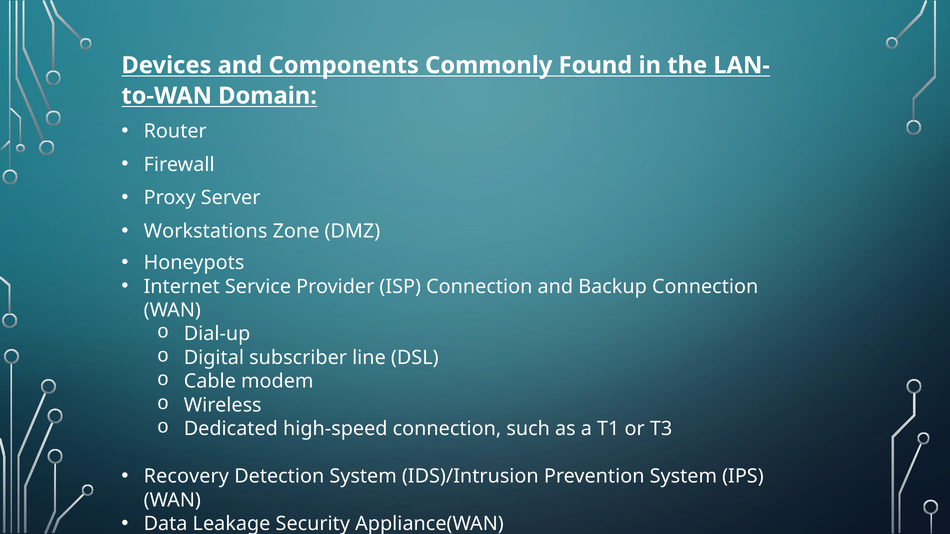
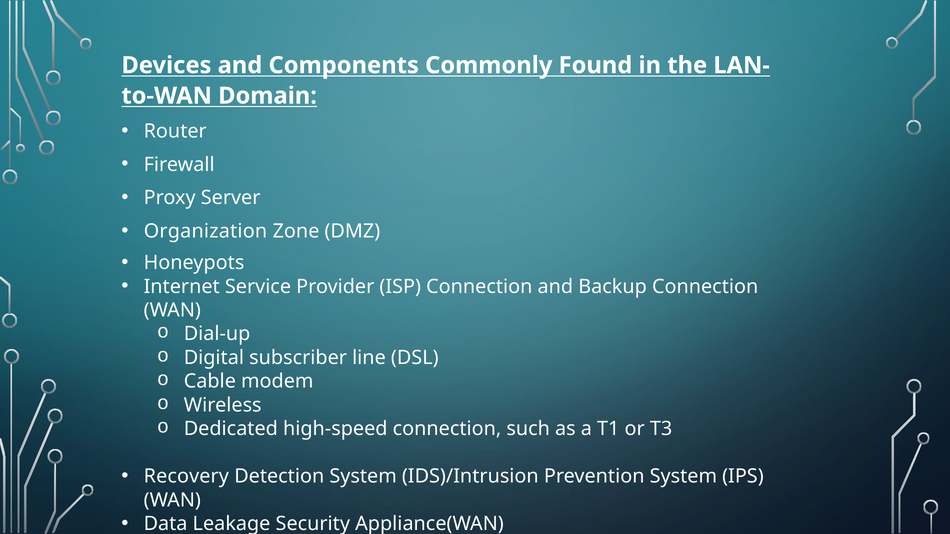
Workstations: Workstations -> Organization
